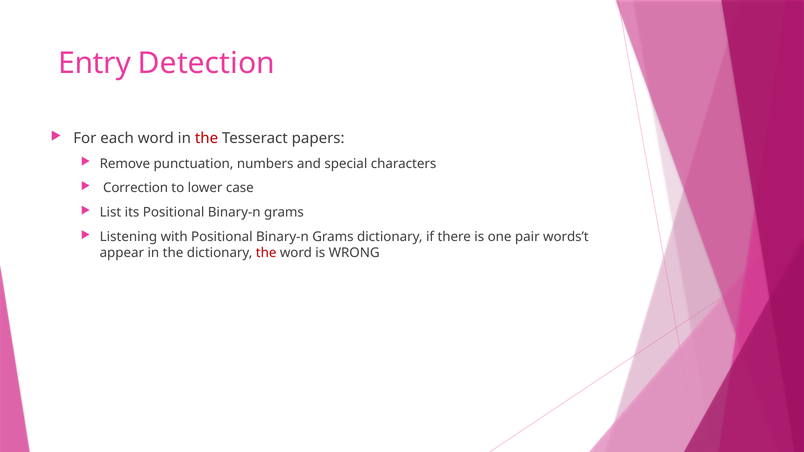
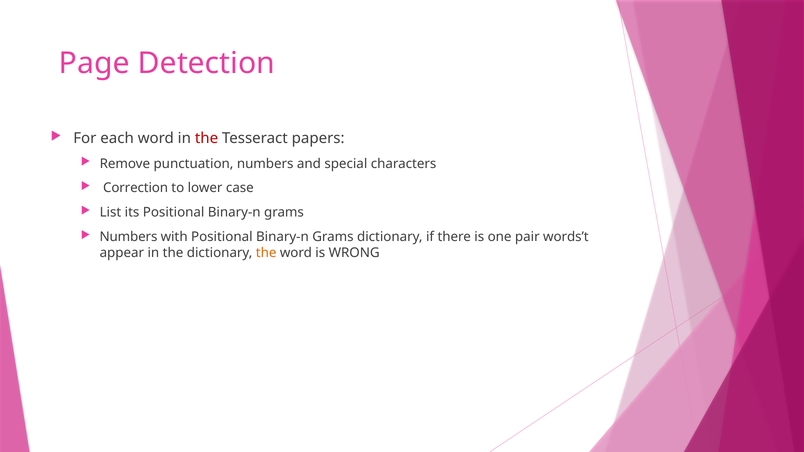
Entry: Entry -> Page
Listening at (128, 237): Listening -> Numbers
the at (266, 253) colour: red -> orange
